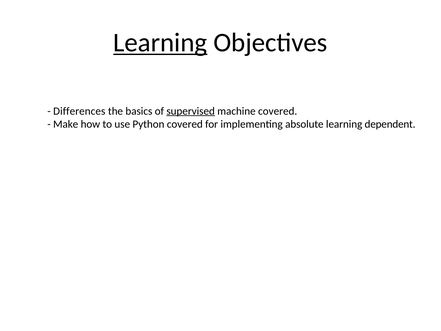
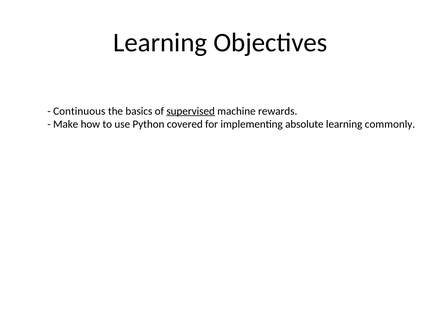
Learning at (160, 43) underline: present -> none
Differences: Differences -> Continuous
machine covered: covered -> rewards
dependent: dependent -> commonly
